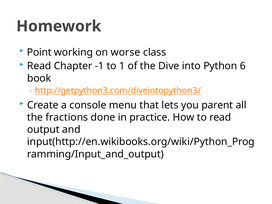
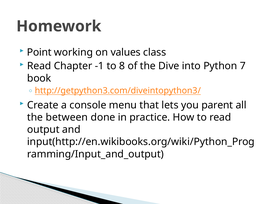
worse: worse -> values
1: 1 -> 8
6: 6 -> 7
fractions: fractions -> between
